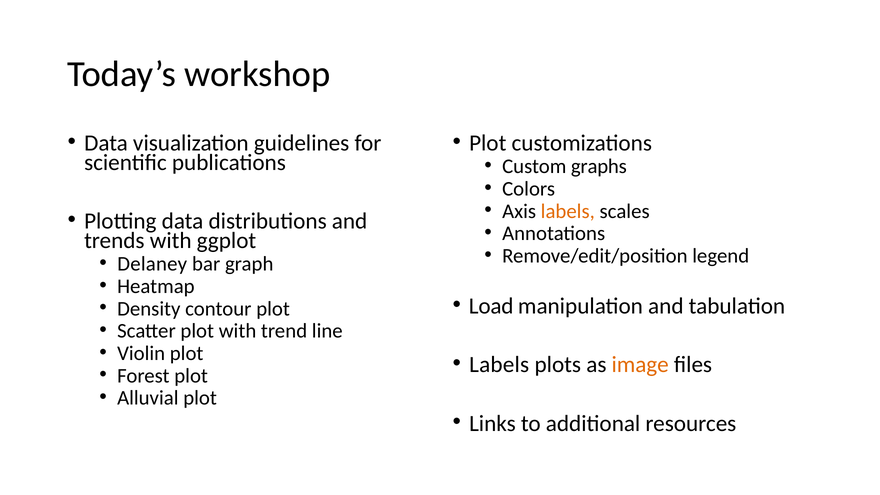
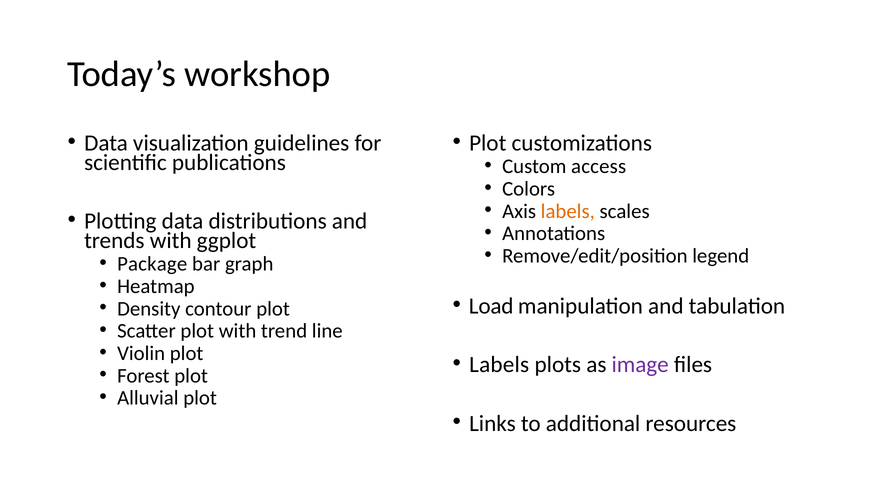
graphs: graphs -> access
Delaney: Delaney -> Package
image colour: orange -> purple
